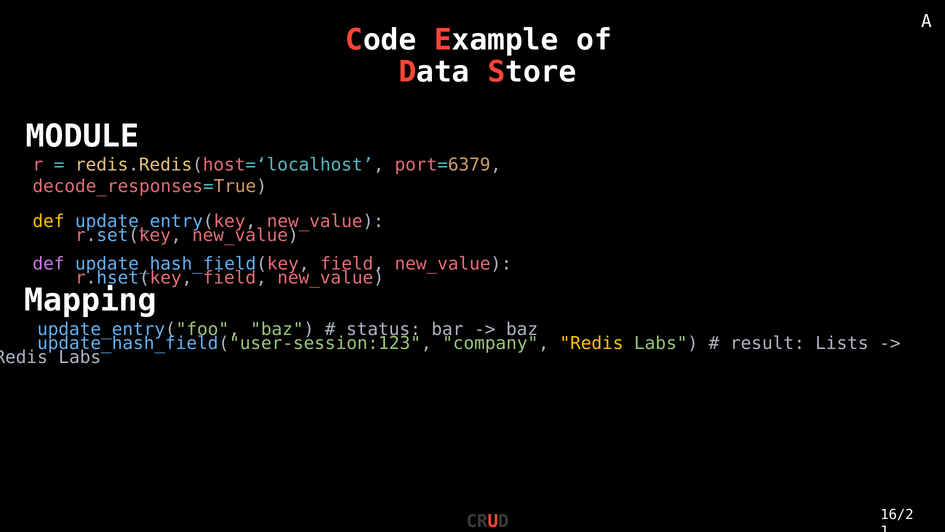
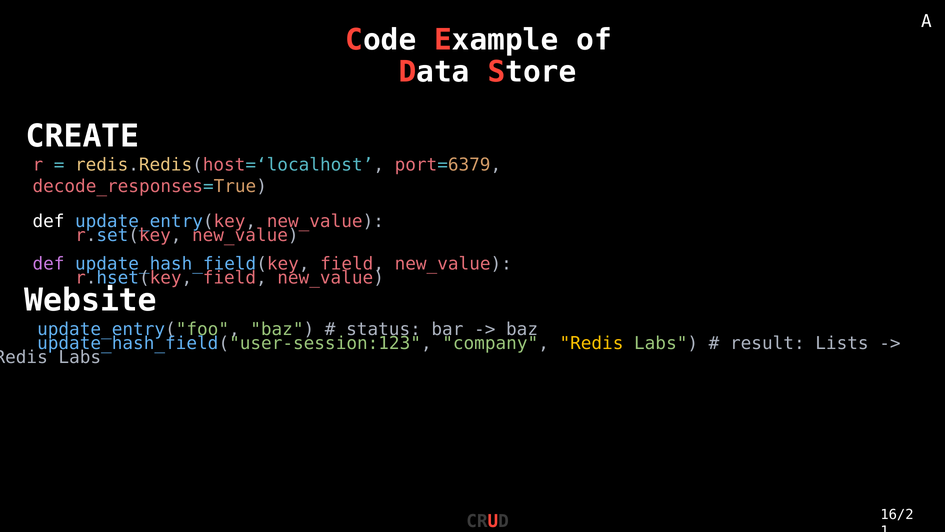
MODULE: MODULE -> CREATE
def at (48, 221) colour: yellow -> white
Mapping: Mapping -> Website
